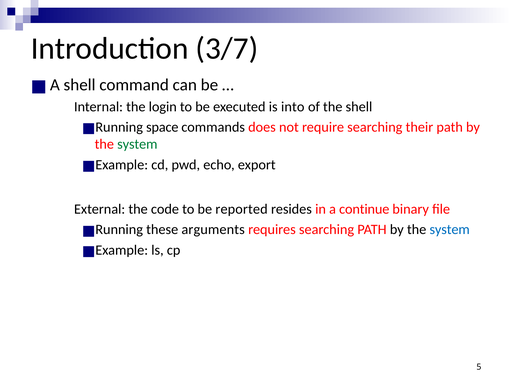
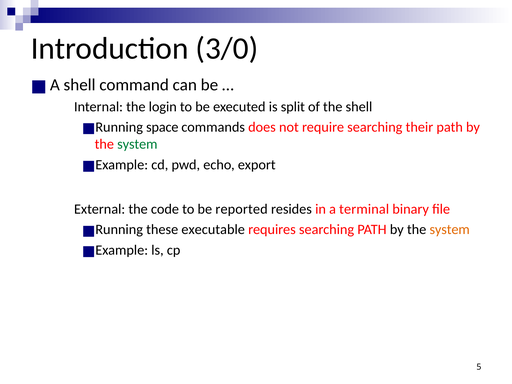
3/7: 3/7 -> 3/0
into: into -> split
continue: continue -> terminal
arguments: arguments -> executable
system at (450, 230) colour: blue -> orange
